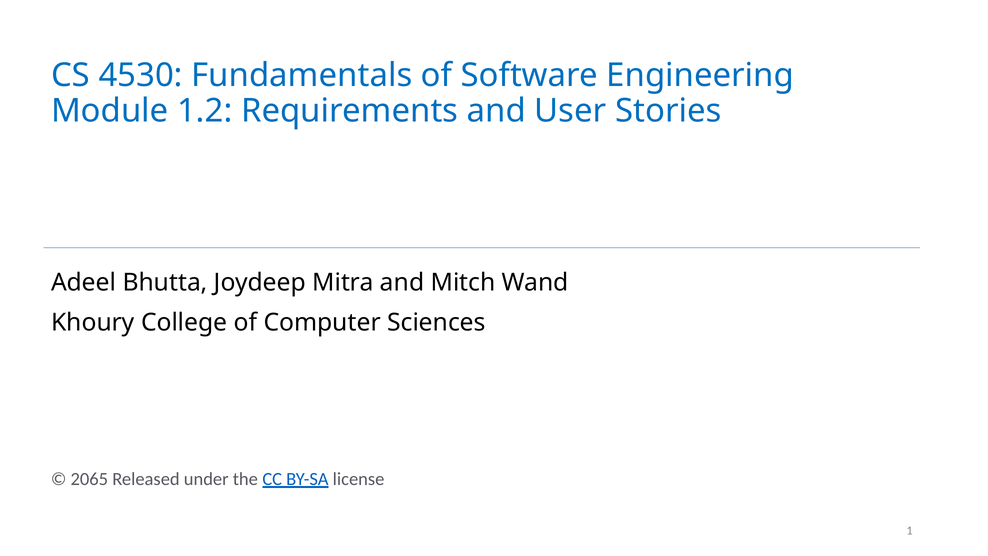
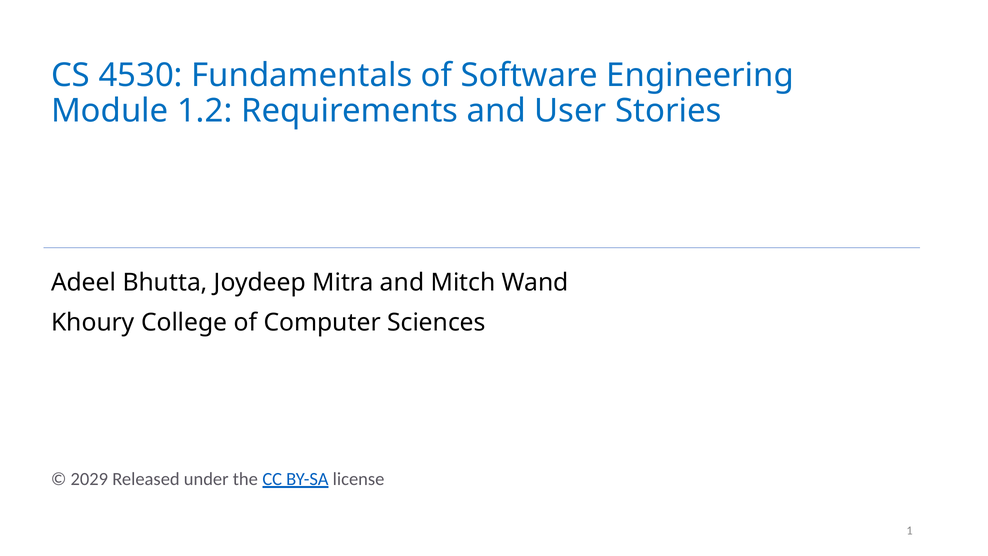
2065: 2065 -> 2029
